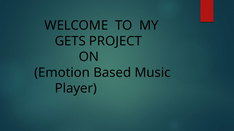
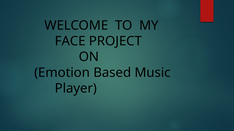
GETS: GETS -> FACE
